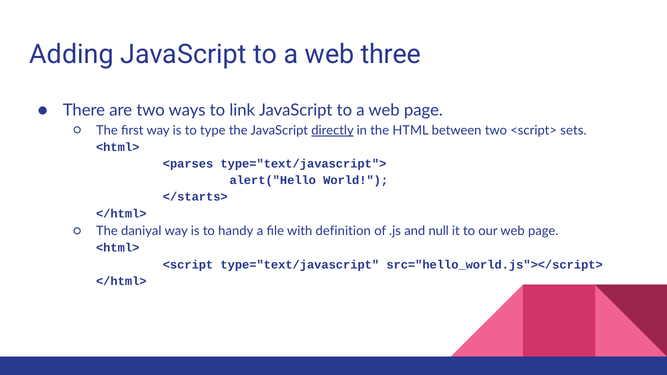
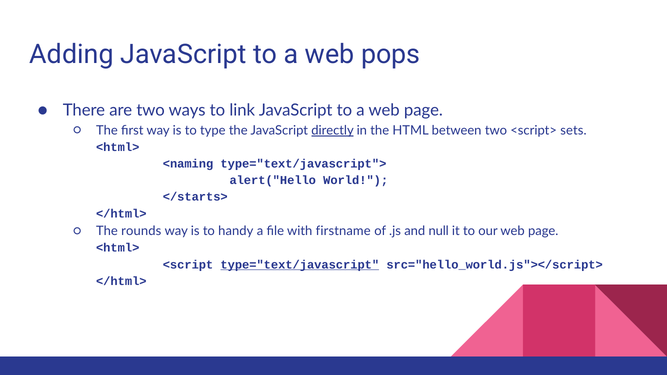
three: three -> pops
<parses: <parses -> <naming
daniyal: daniyal -> rounds
definition: definition -> firstname
type="text/javascript underline: none -> present
